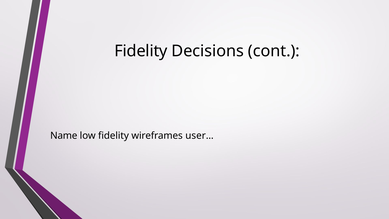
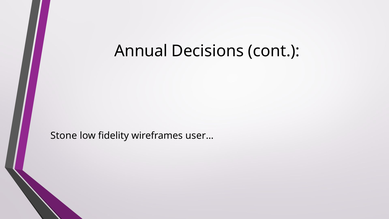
Fidelity at (141, 51): Fidelity -> Annual
Name: Name -> Stone
